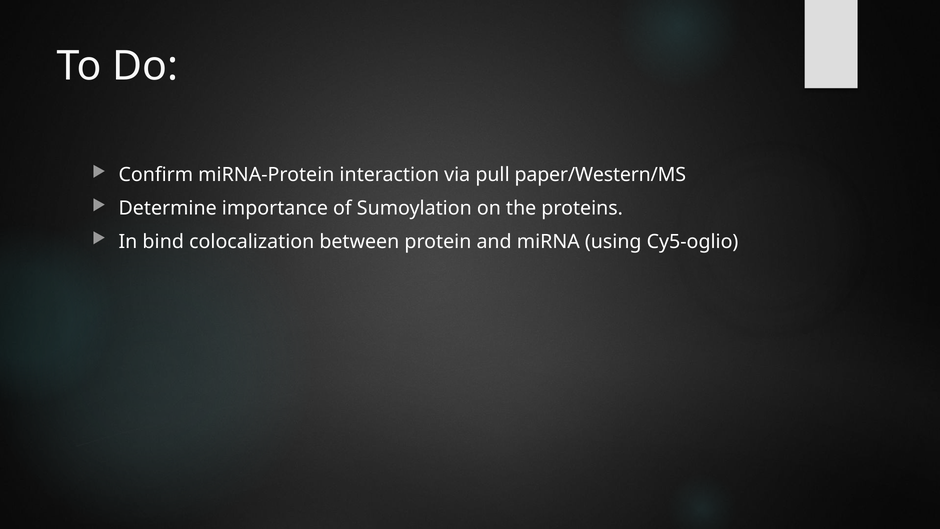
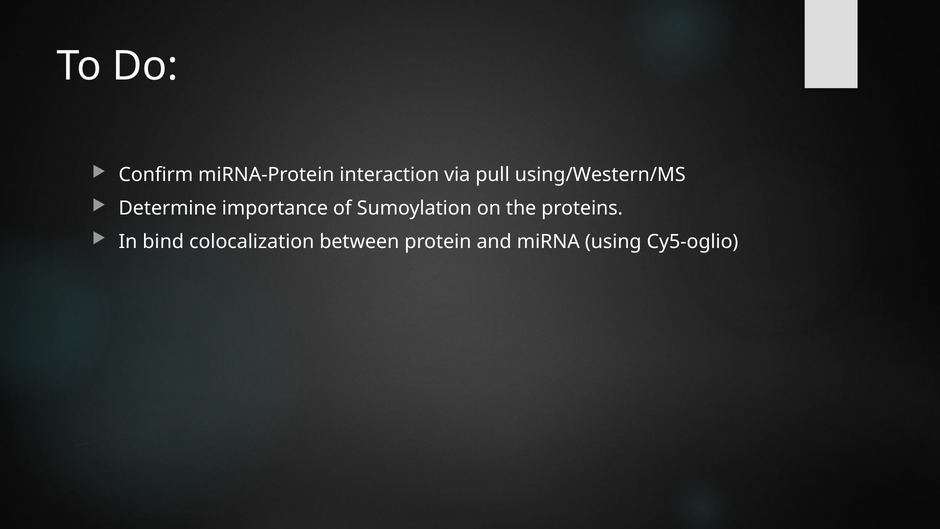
paper/Western/MS: paper/Western/MS -> using/Western/MS
